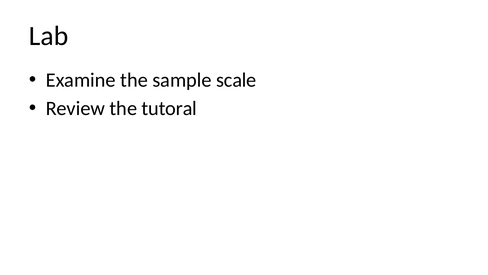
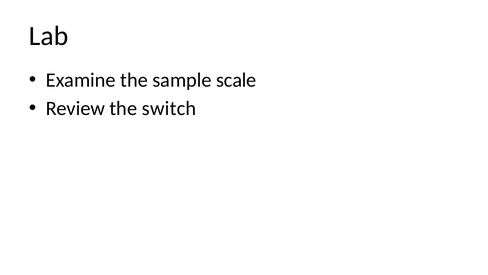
tutoral: tutoral -> switch
